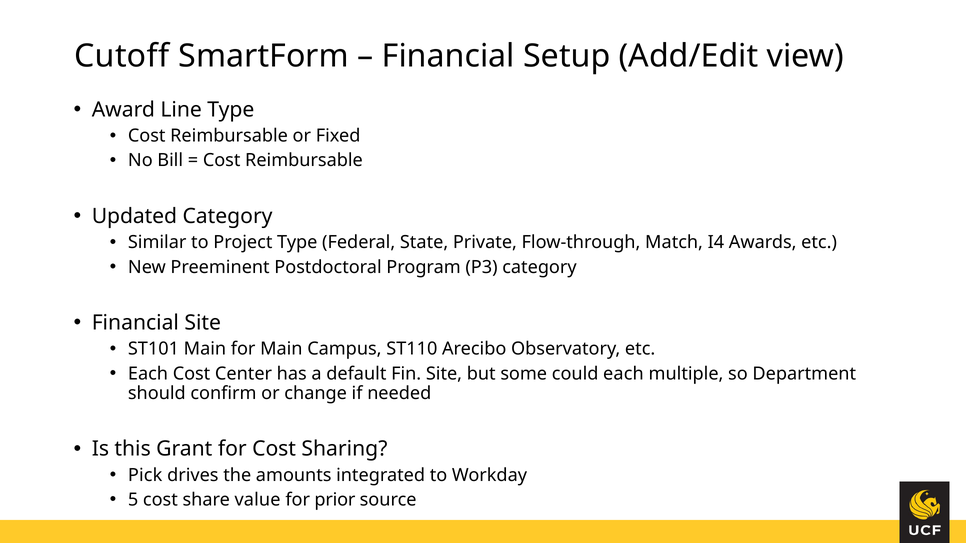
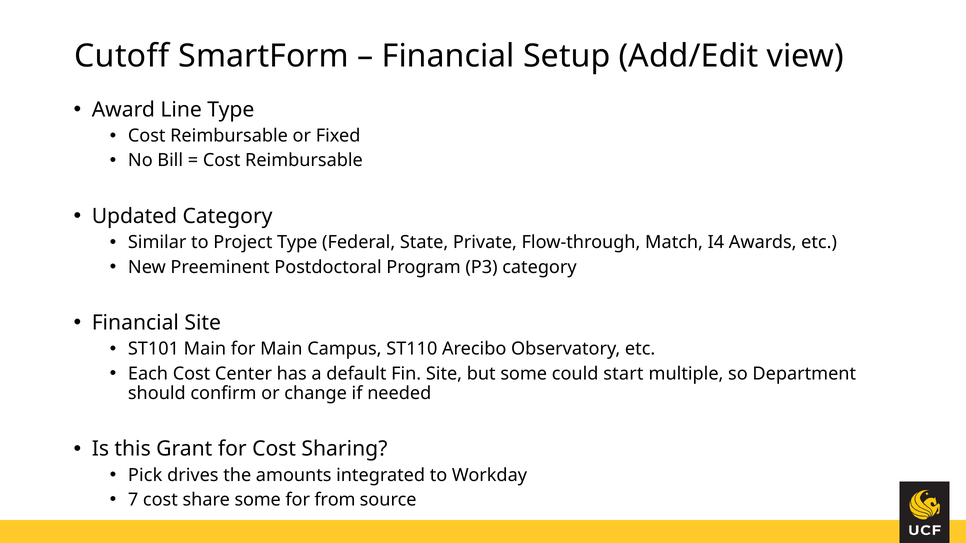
could each: each -> start
5: 5 -> 7
share value: value -> some
prior: prior -> from
